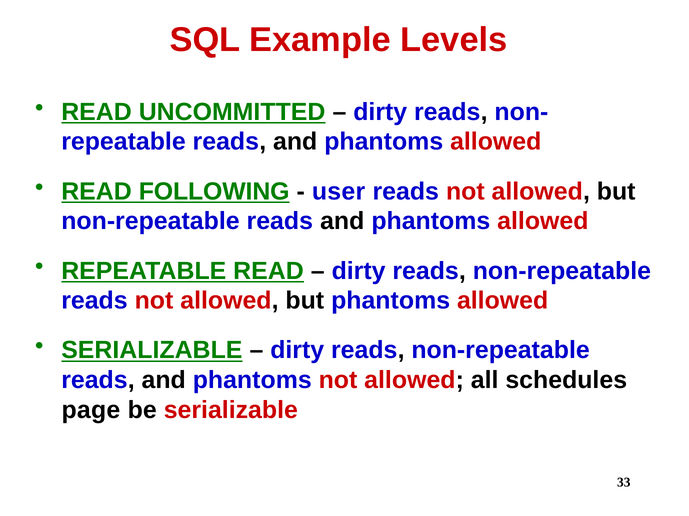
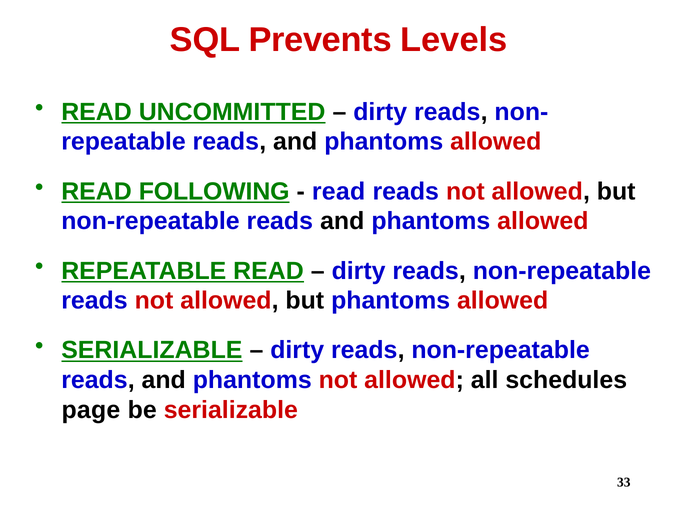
Example: Example -> Prevents
user at (339, 192): user -> read
